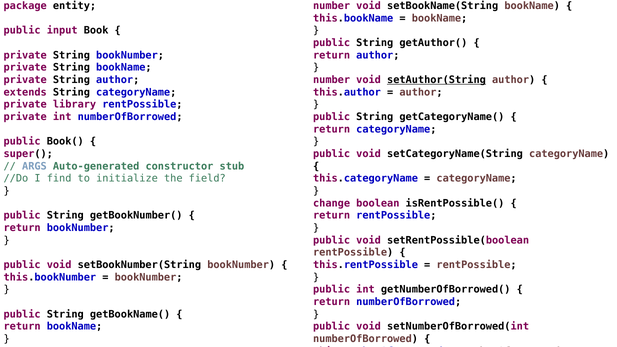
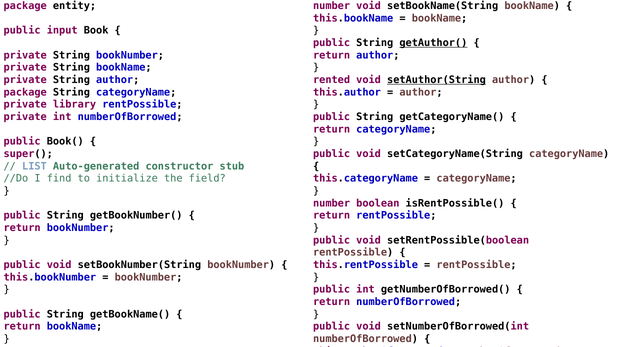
getAuthor( underline: none -> present
number at (332, 80): number -> rented
extends at (25, 92): extends -> package
ARGS: ARGS -> LIST
change at (332, 203): change -> number
